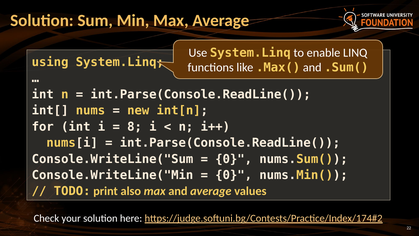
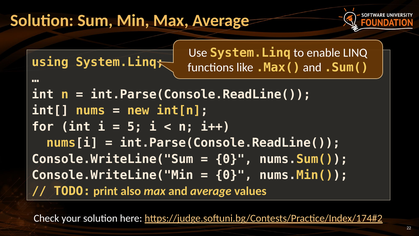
8: 8 -> 5
